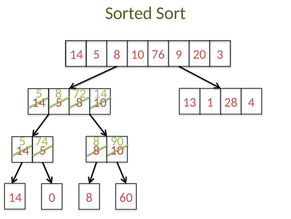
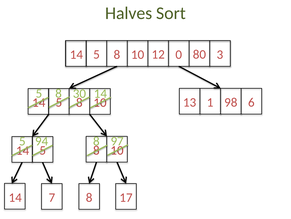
Sorted: Sorted -> Halves
20: 20 -> 80
76: 76 -> 12
9: 9 -> 0
72: 72 -> 30
28: 28 -> 98
4: 4 -> 6
74: 74 -> 94
90: 90 -> 97
0: 0 -> 7
60: 60 -> 17
